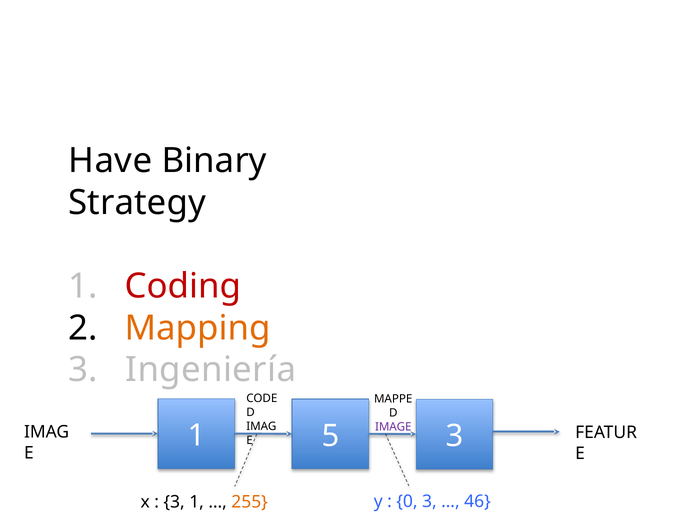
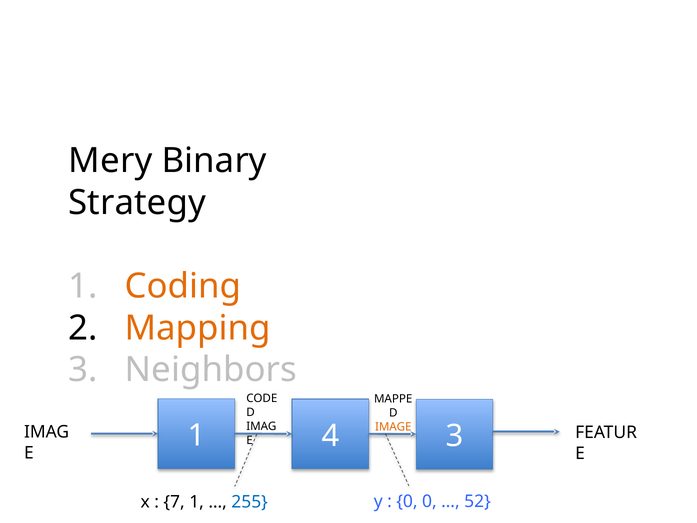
Have: Have -> Mery
Coding colour: red -> orange
Ingeniería: Ingeniería -> Neighbors
IMAGE colour: purple -> orange
5: 5 -> 4
3 at (174, 502): 3 -> 7
255 colour: orange -> blue
0 3: 3 -> 0
46: 46 -> 52
